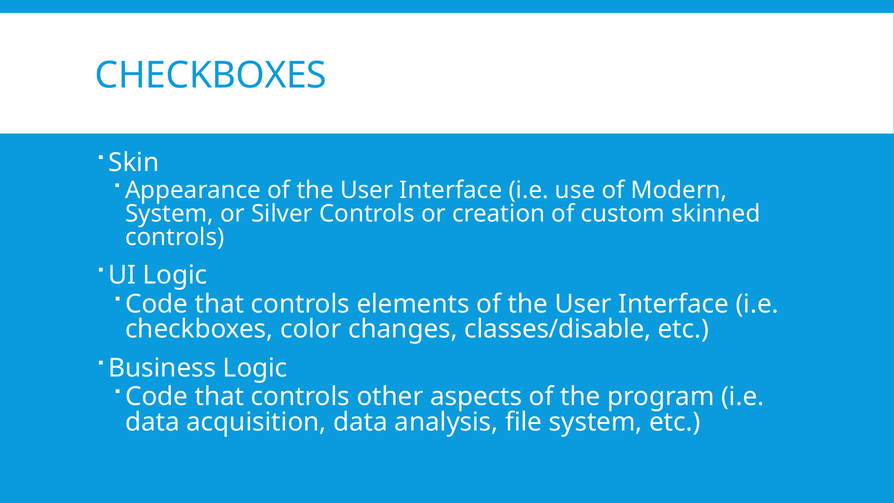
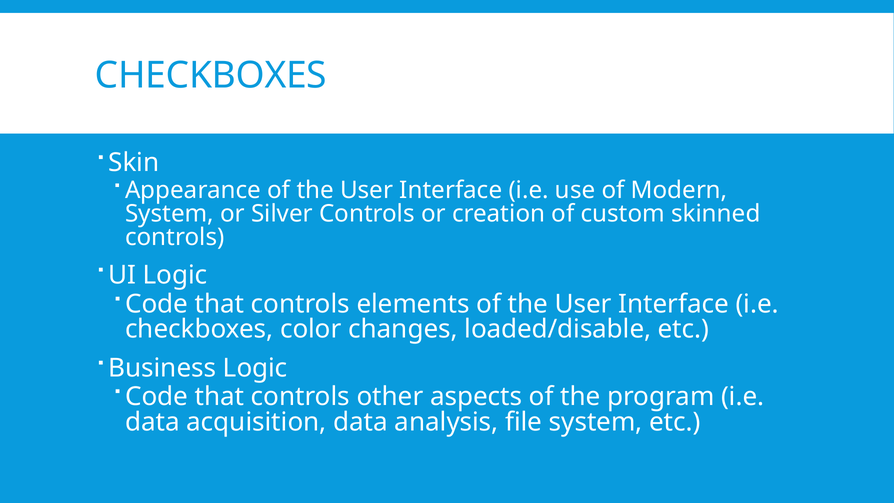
classes/disable: classes/disable -> loaded/disable
